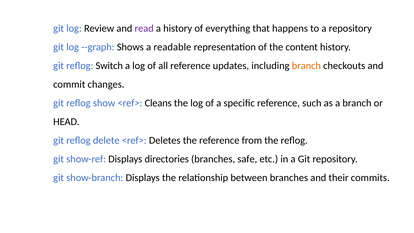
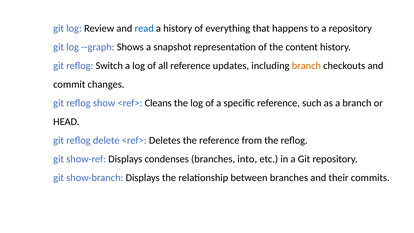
read colour: purple -> blue
readable: readable -> snapshot
directories: directories -> condenses
safe: safe -> into
